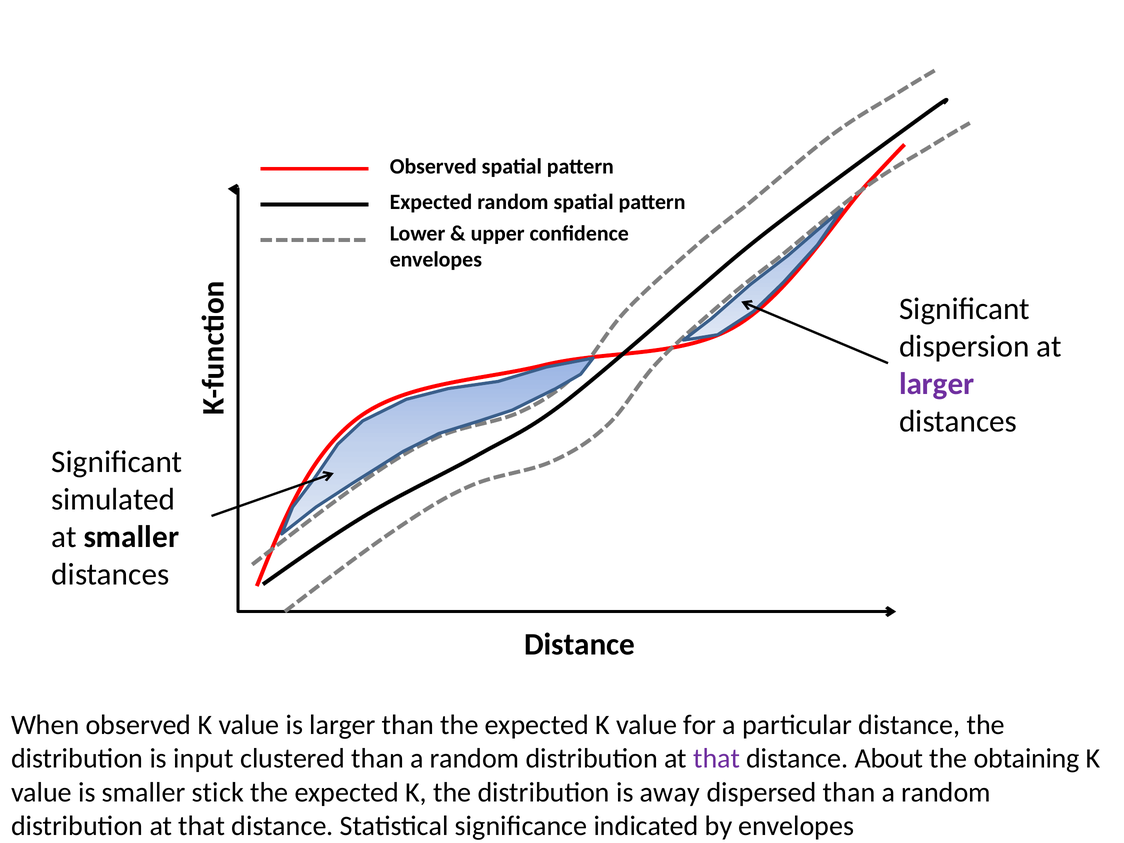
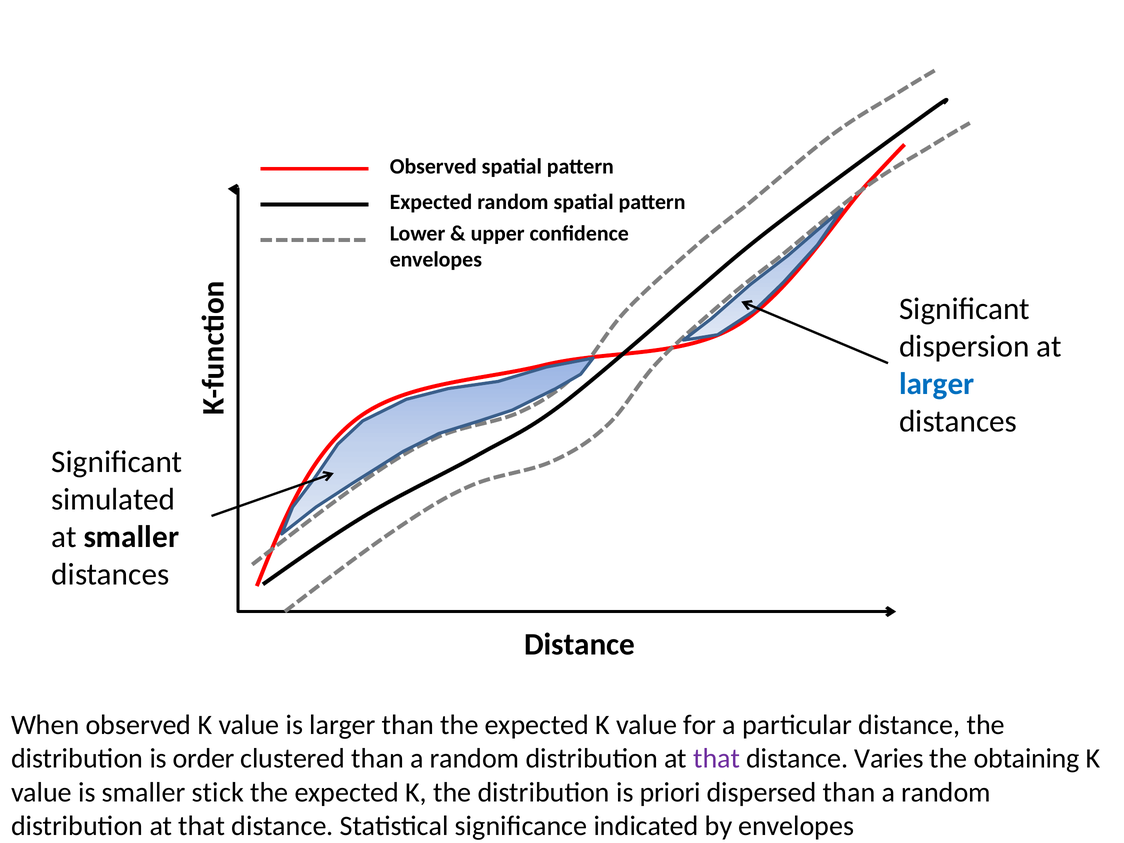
larger at (937, 384) colour: purple -> blue
input: input -> order
About: About -> Varies
away: away -> priori
